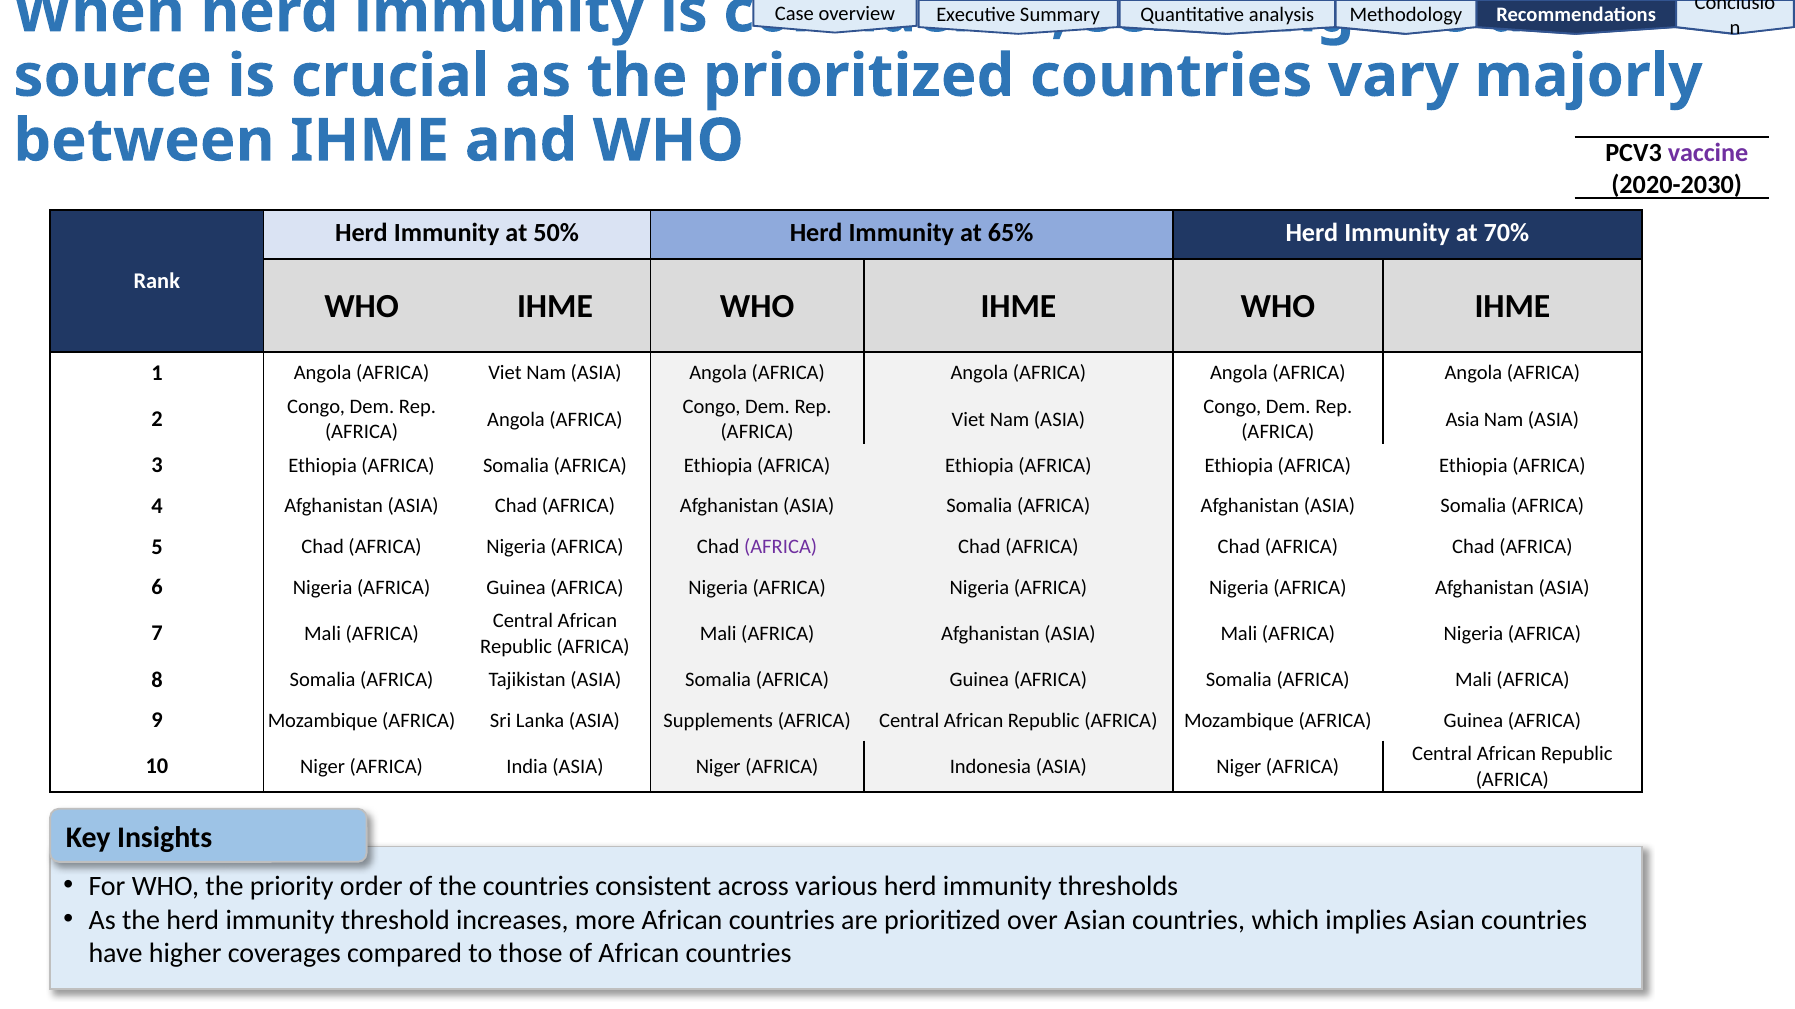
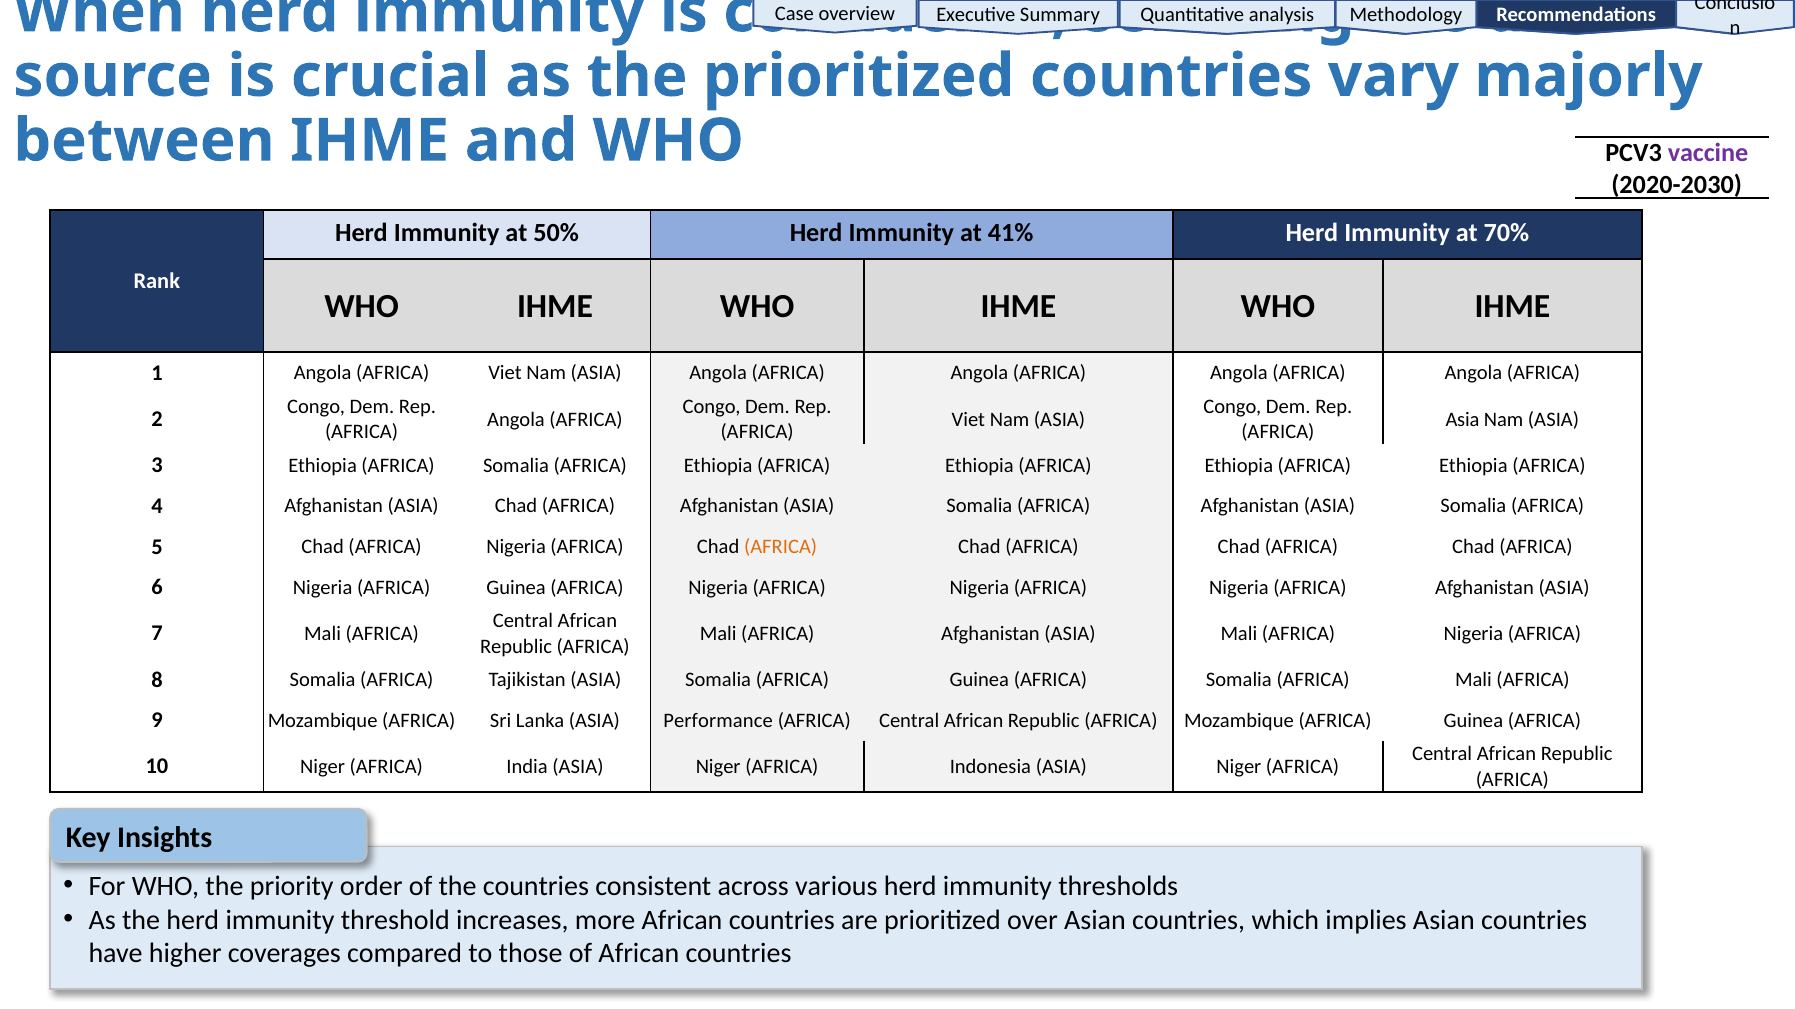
65%: 65% -> 41%
AFRICA at (781, 547) colour: purple -> orange
Supplements: Supplements -> Performance
